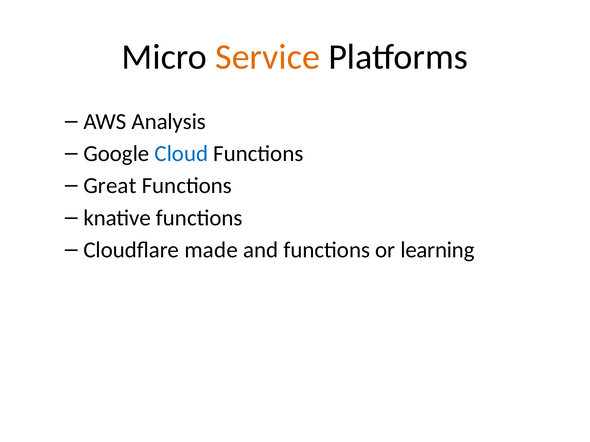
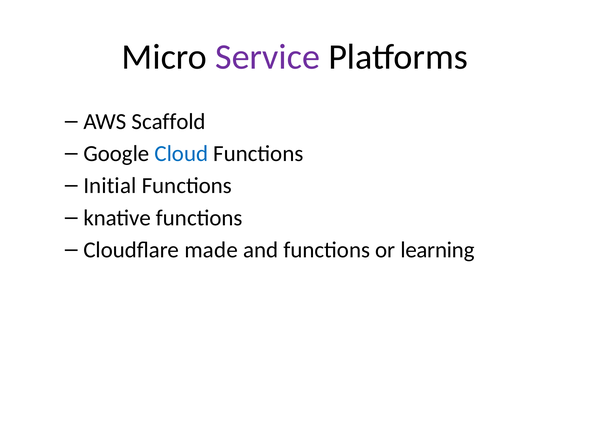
Service colour: orange -> purple
Analysis: Analysis -> Scaffold
Great: Great -> Initial
